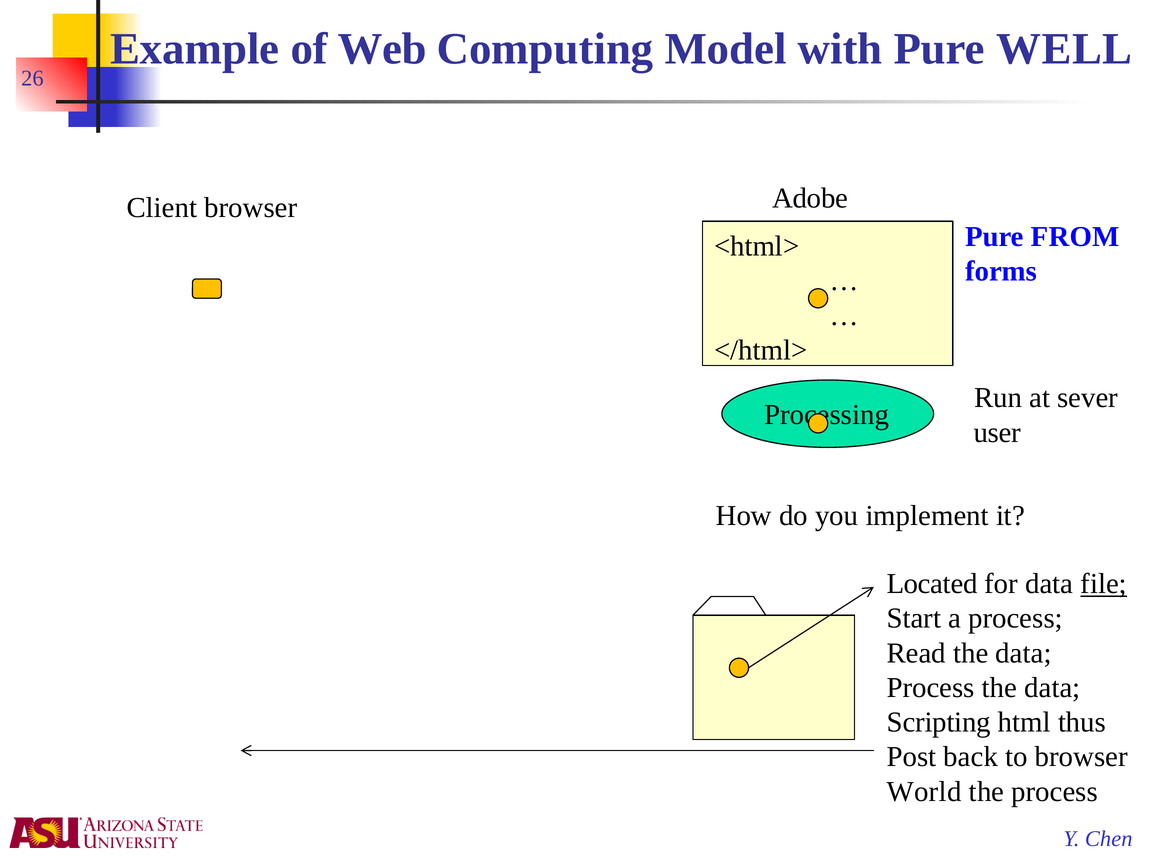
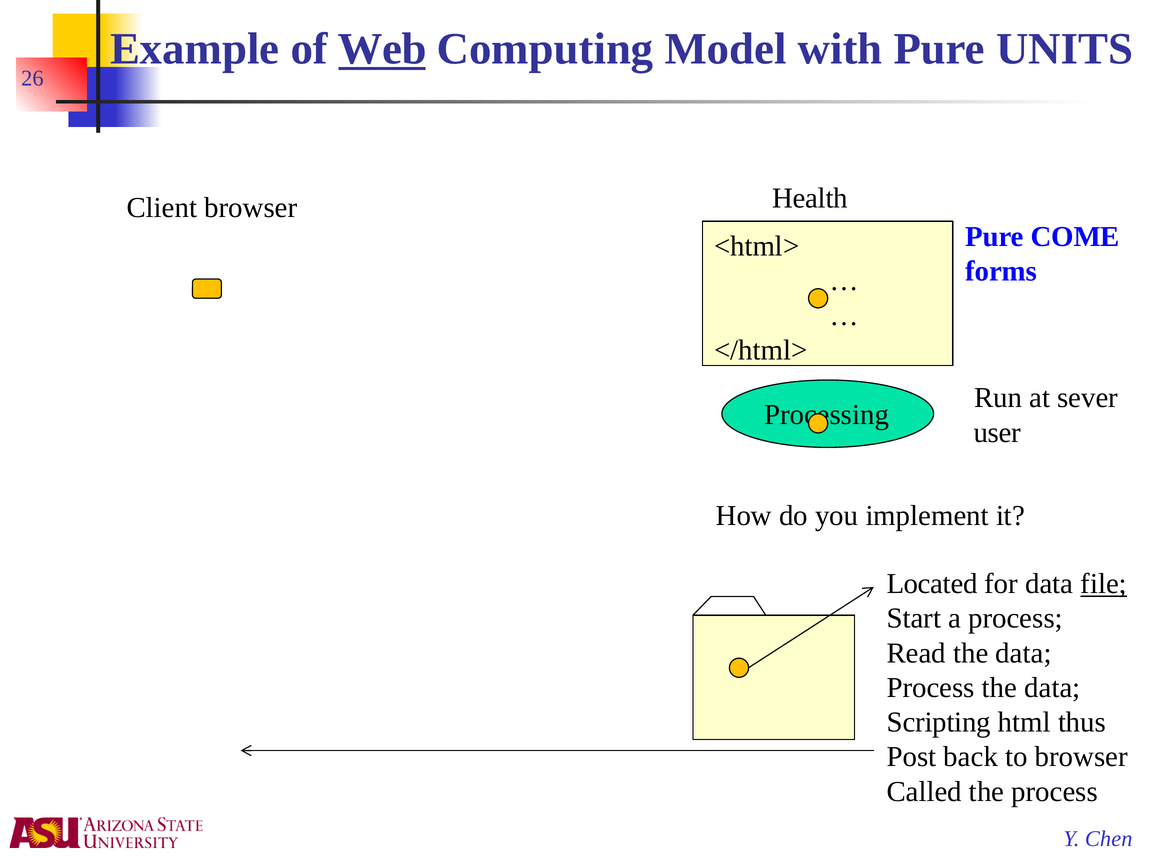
Web underline: none -> present
WELL: WELL -> UNITS
Adobe: Adobe -> Health
FROM: FROM -> COME
World: World -> Called
